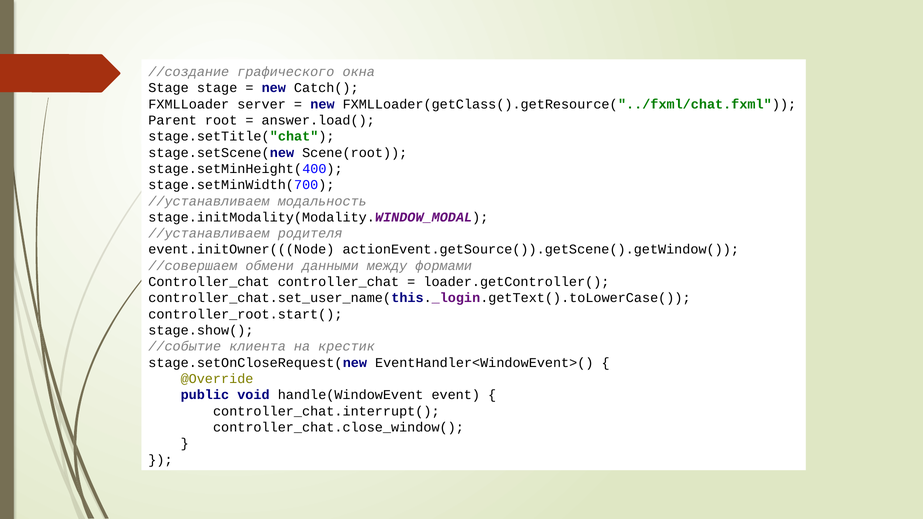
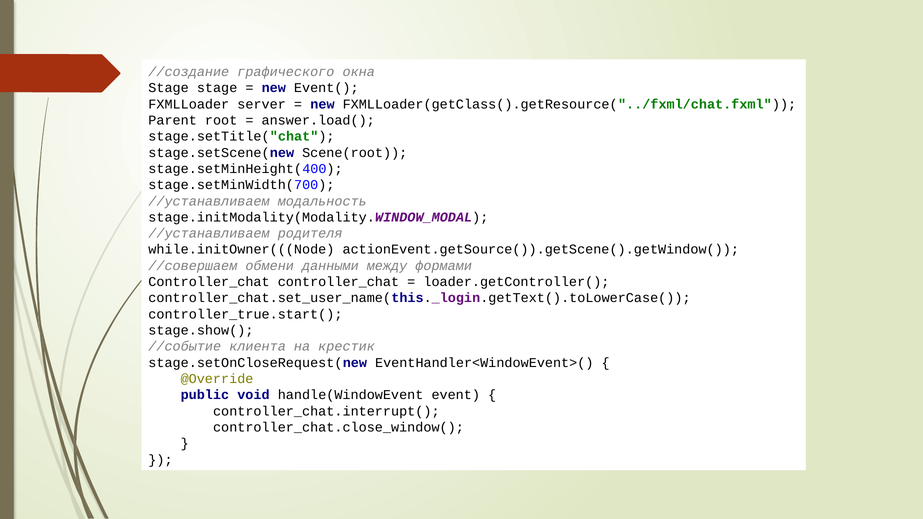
Catch(: Catch( -> Event(
event.initOwner(((Node: event.initOwner(((Node -> while.initOwner(((Node
controller_root.start(: controller_root.start( -> controller_true.start(
